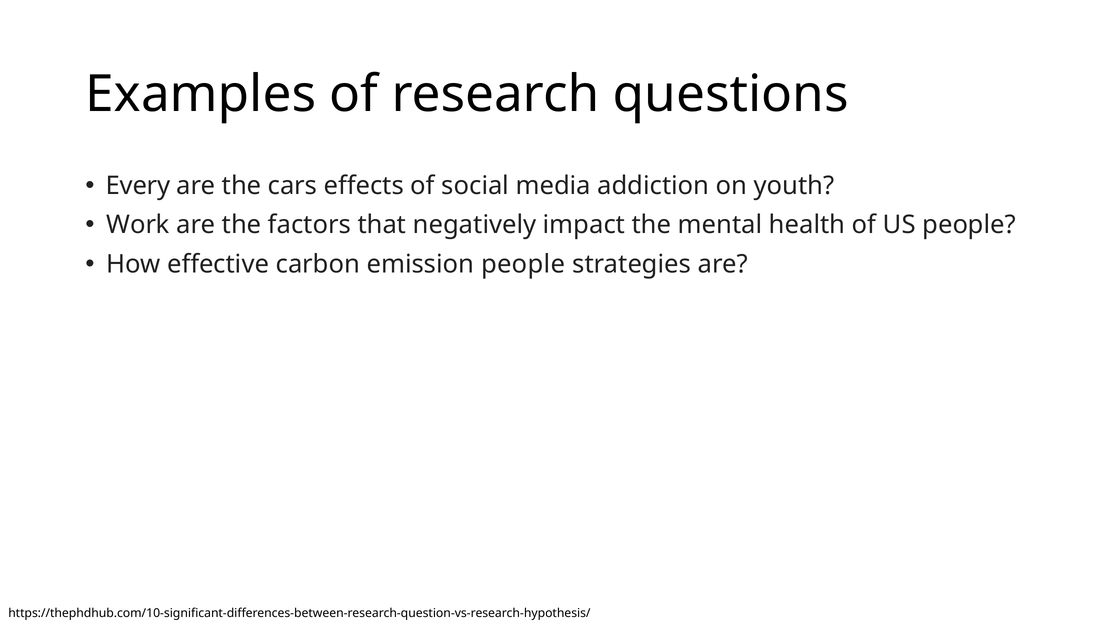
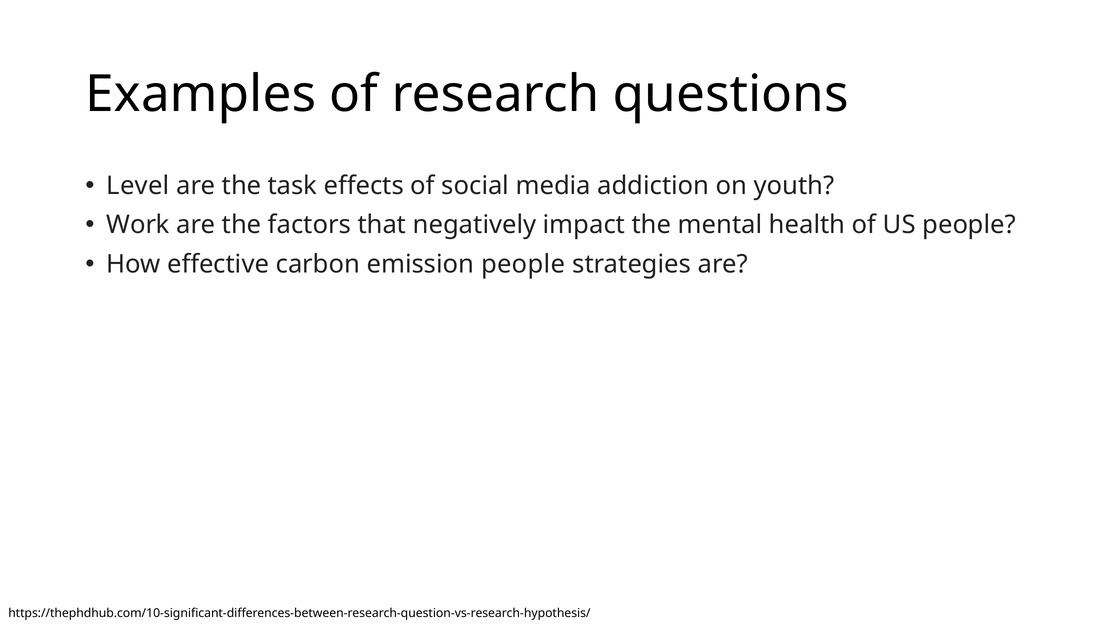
Every: Every -> Level
cars: cars -> task
